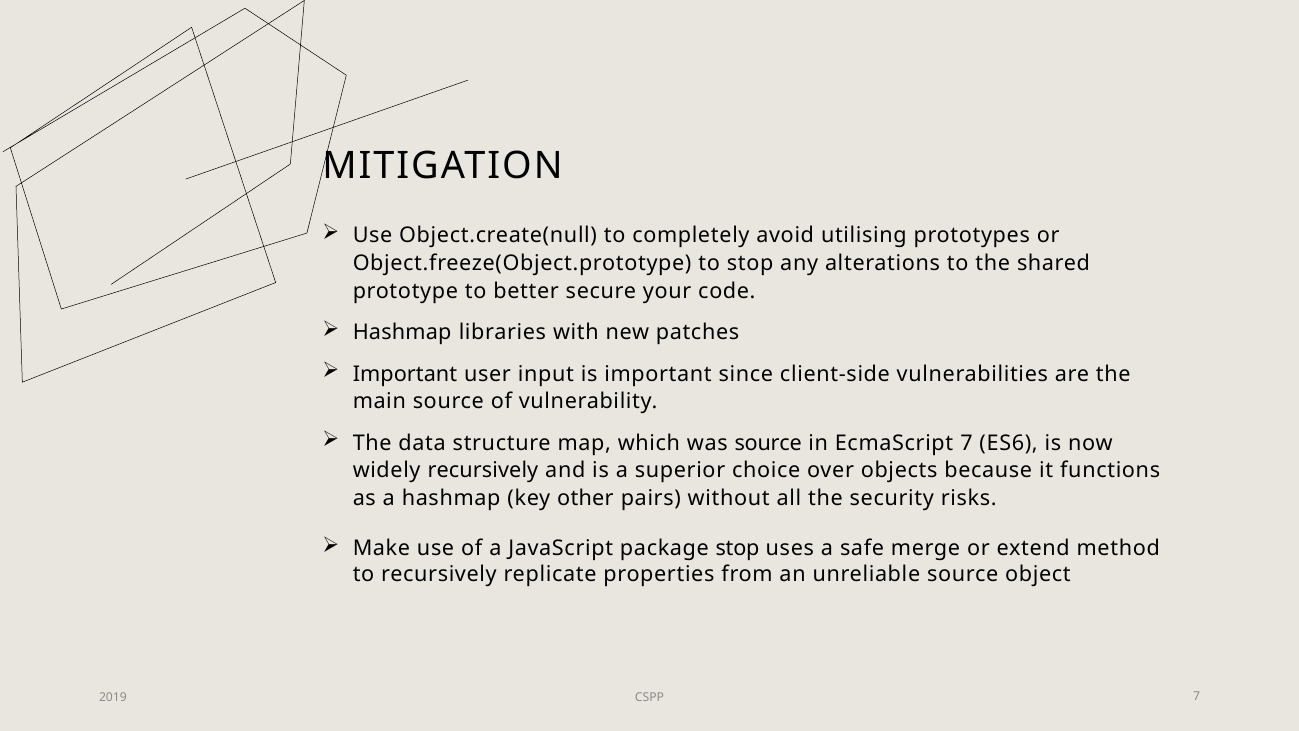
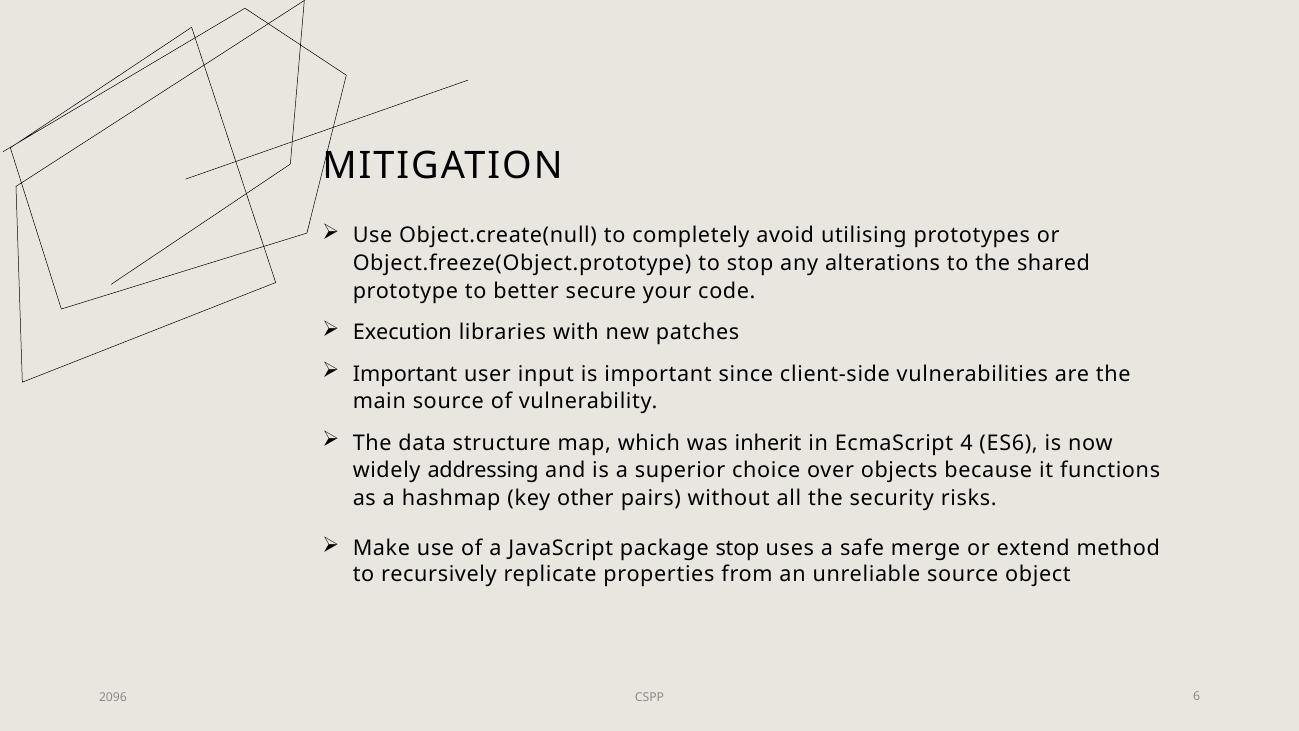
Hashmap at (402, 332): Hashmap -> Execution
was source: source -> inherit
EcmaScript 7: 7 -> 4
widely recursively: recursively -> addressing
2019: 2019 -> 2096
CSPP 7: 7 -> 6
